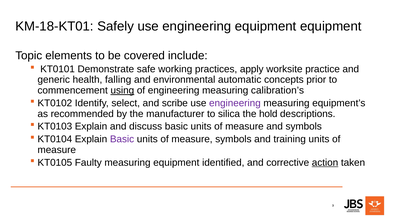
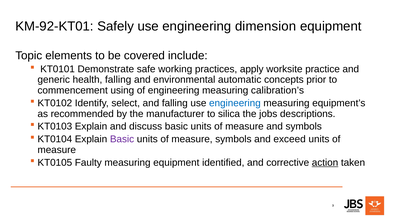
KM-18-KT01: KM-18-KT01 -> KM-92-KT01
engineering equipment: equipment -> dimension
using underline: present -> none
and scribe: scribe -> falling
engineering at (235, 103) colour: purple -> blue
hold: hold -> jobs
training: training -> exceed
